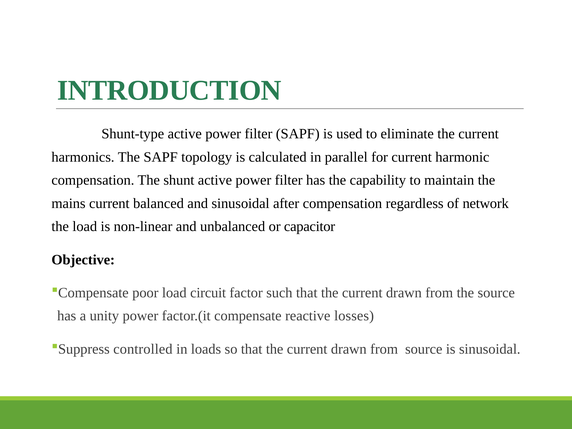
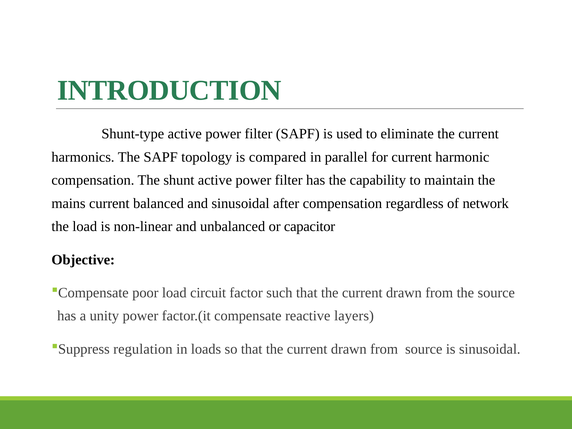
calculated: calculated -> compared
losses: losses -> layers
controlled: controlled -> regulation
